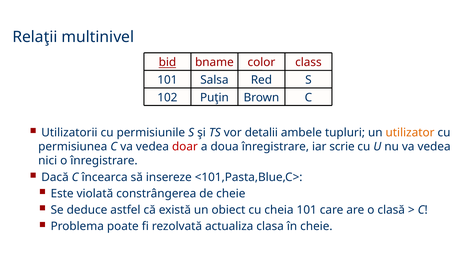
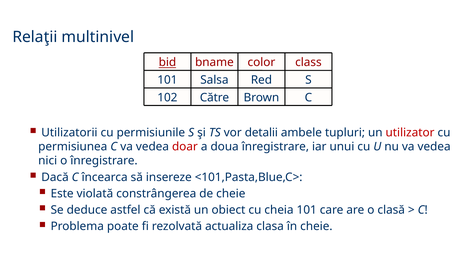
Puţin: Puţin -> Către
utilizator colour: orange -> red
scrie: scrie -> unui
